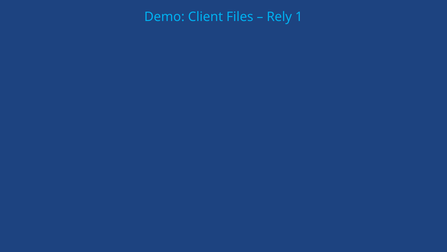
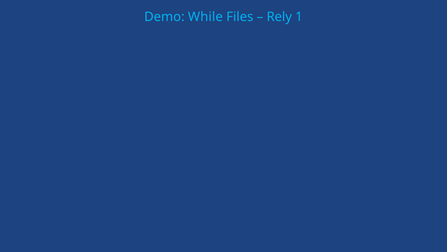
Client: Client -> While
